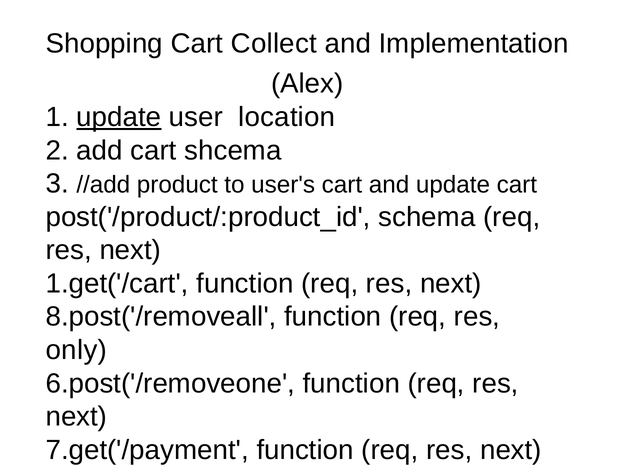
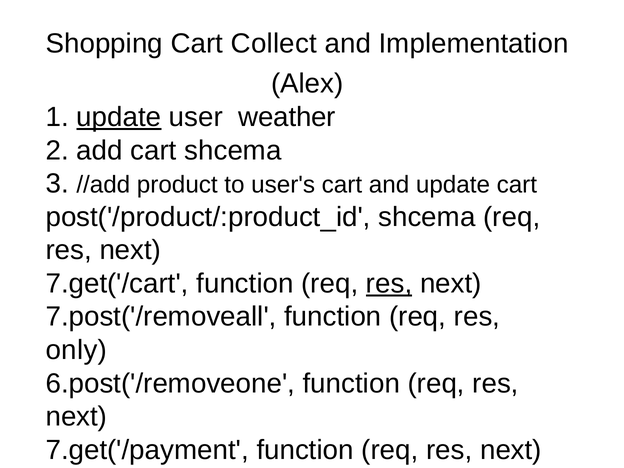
location: location -> weather
post('/product/:product_id schema: schema -> shcema
1.get('/cart: 1.get('/cart -> 7.get('/cart
res at (389, 284) underline: none -> present
8.post('/removeall: 8.post('/removeall -> 7.post('/removeall
